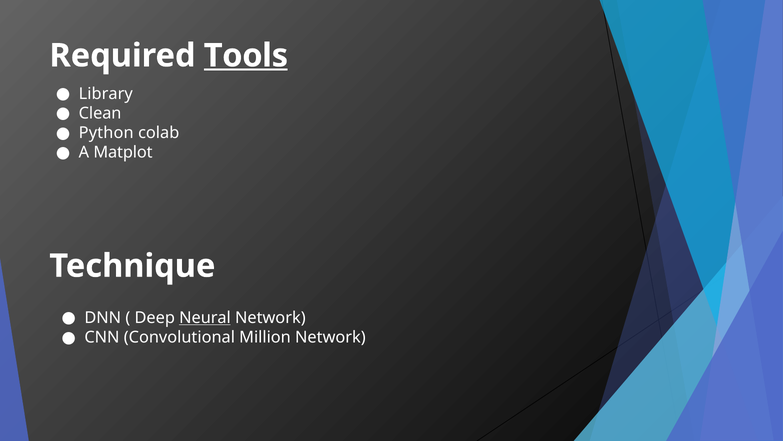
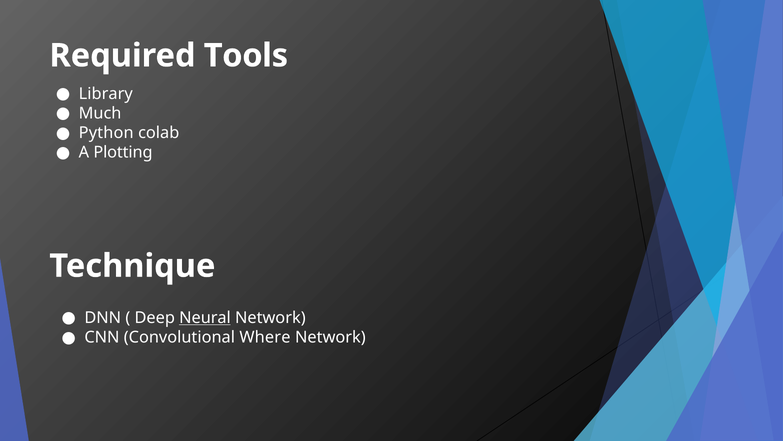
Tools underline: present -> none
Clean: Clean -> Much
Matplot: Matplot -> Plotting
Million: Million -> Where
